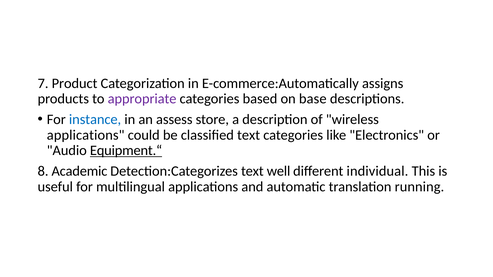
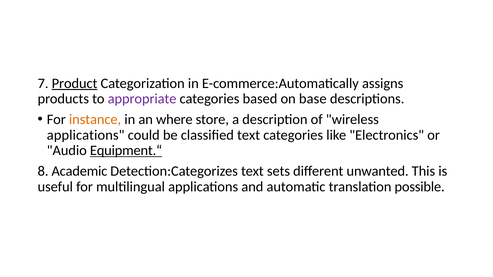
Product underline: none -> present
instance colour: blue -> orange
assess: assess -> where
well: well -> sets
individual: individual -> unwanted
running: running -> possible
